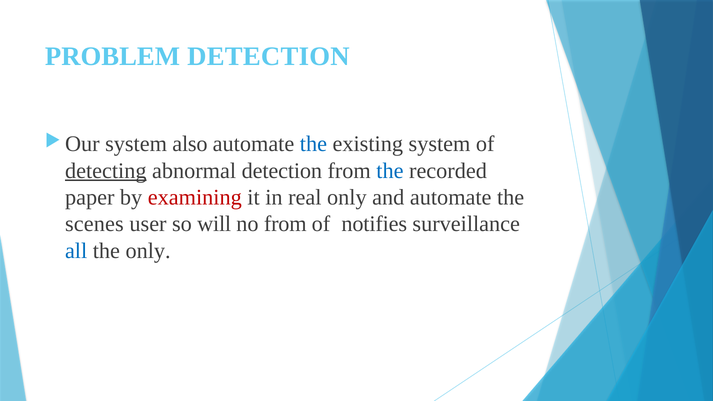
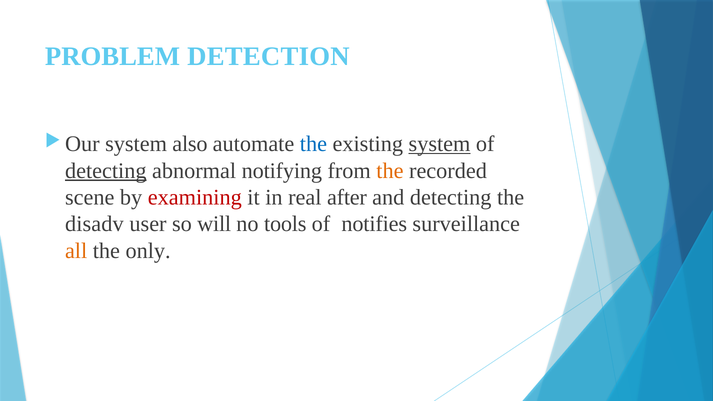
system at (440, 144) underline: none -> present
abnormal detection: detection -> notifying
the at (390, 171) colour: blue -> orange
paper: paper -> scene
real only: only -> after
and automate: automate -> detecting
scenes: scenes -> disadv
no from: from -> tools
all colour: blue -> orange
